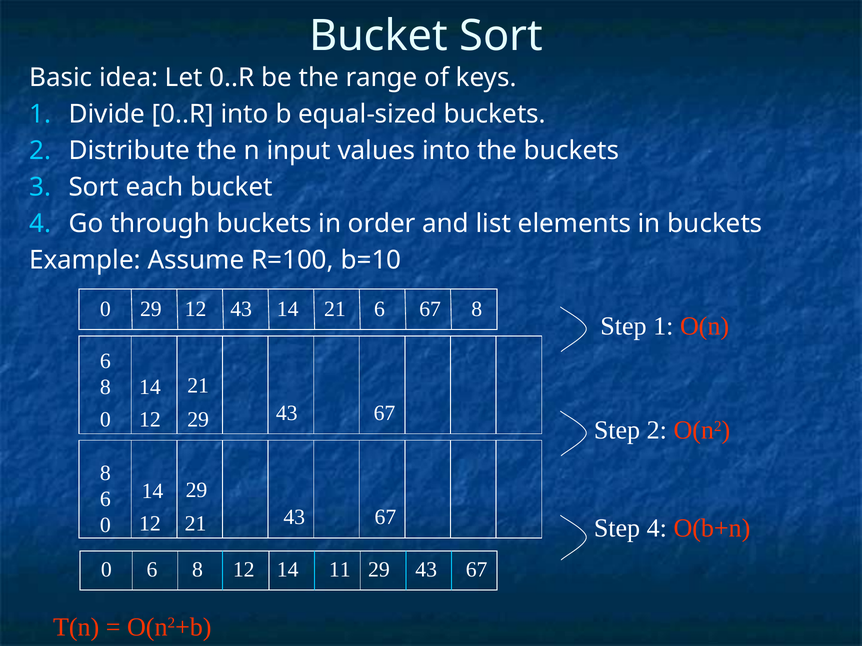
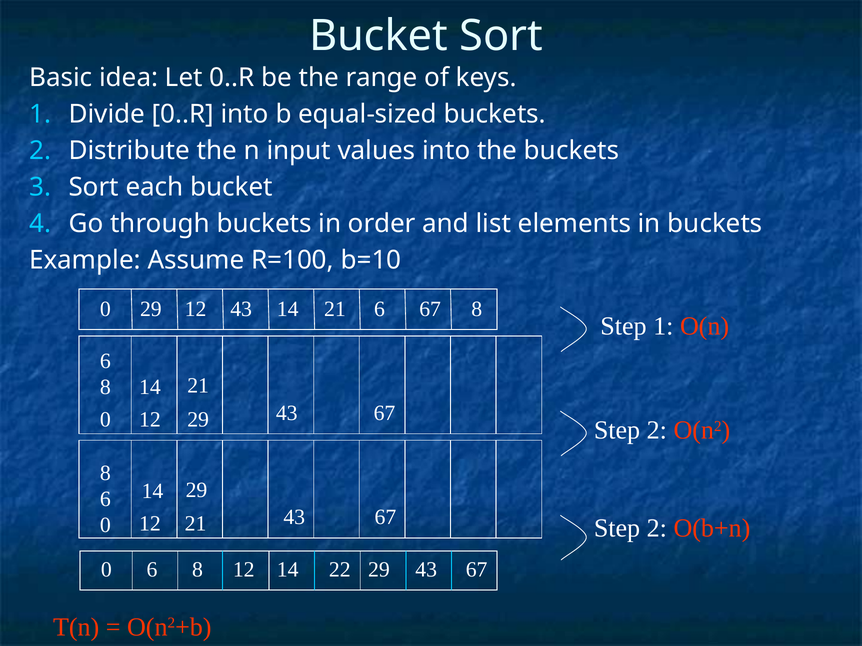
4 at (657, 528): 4 -> 2
11: 11 -> 22
